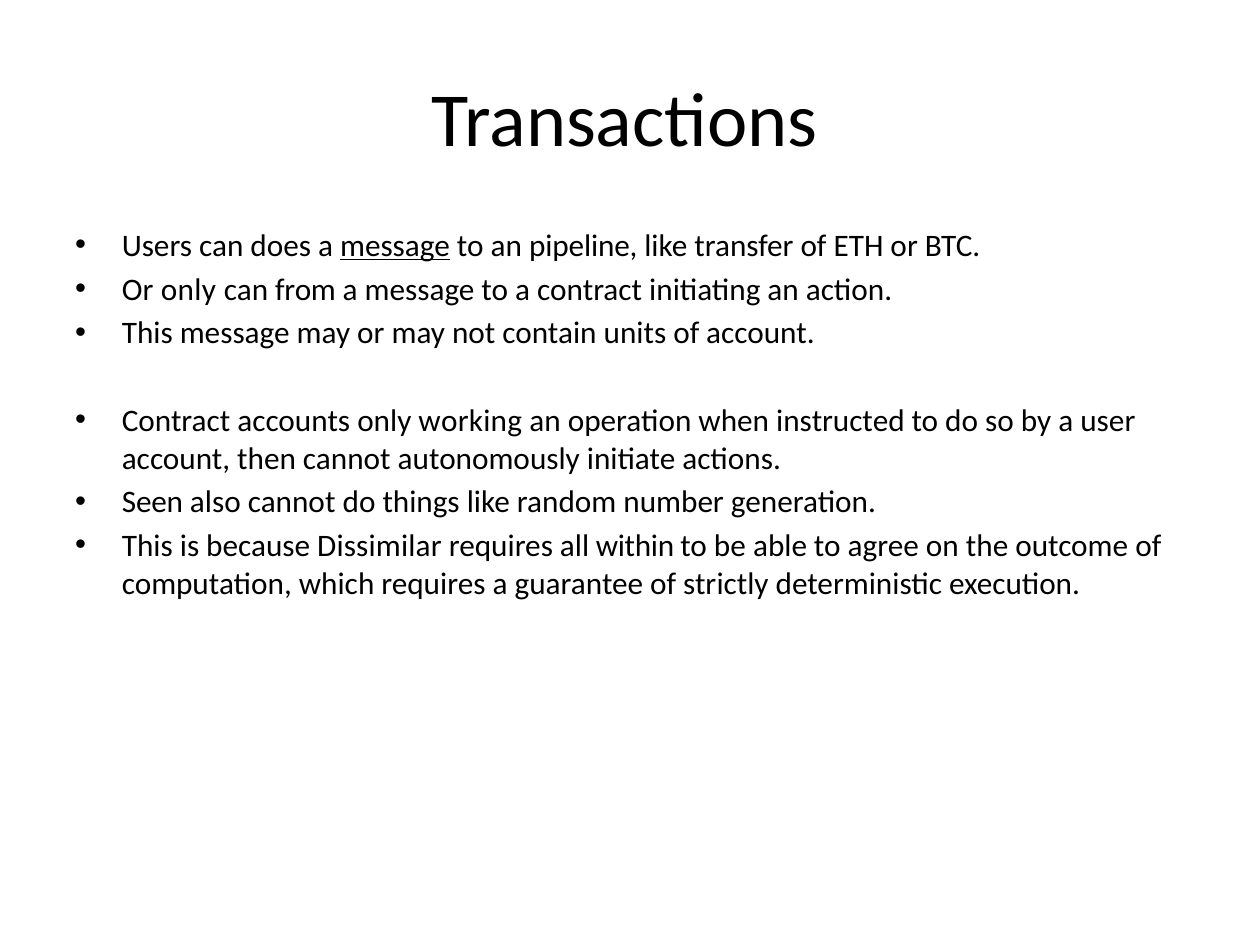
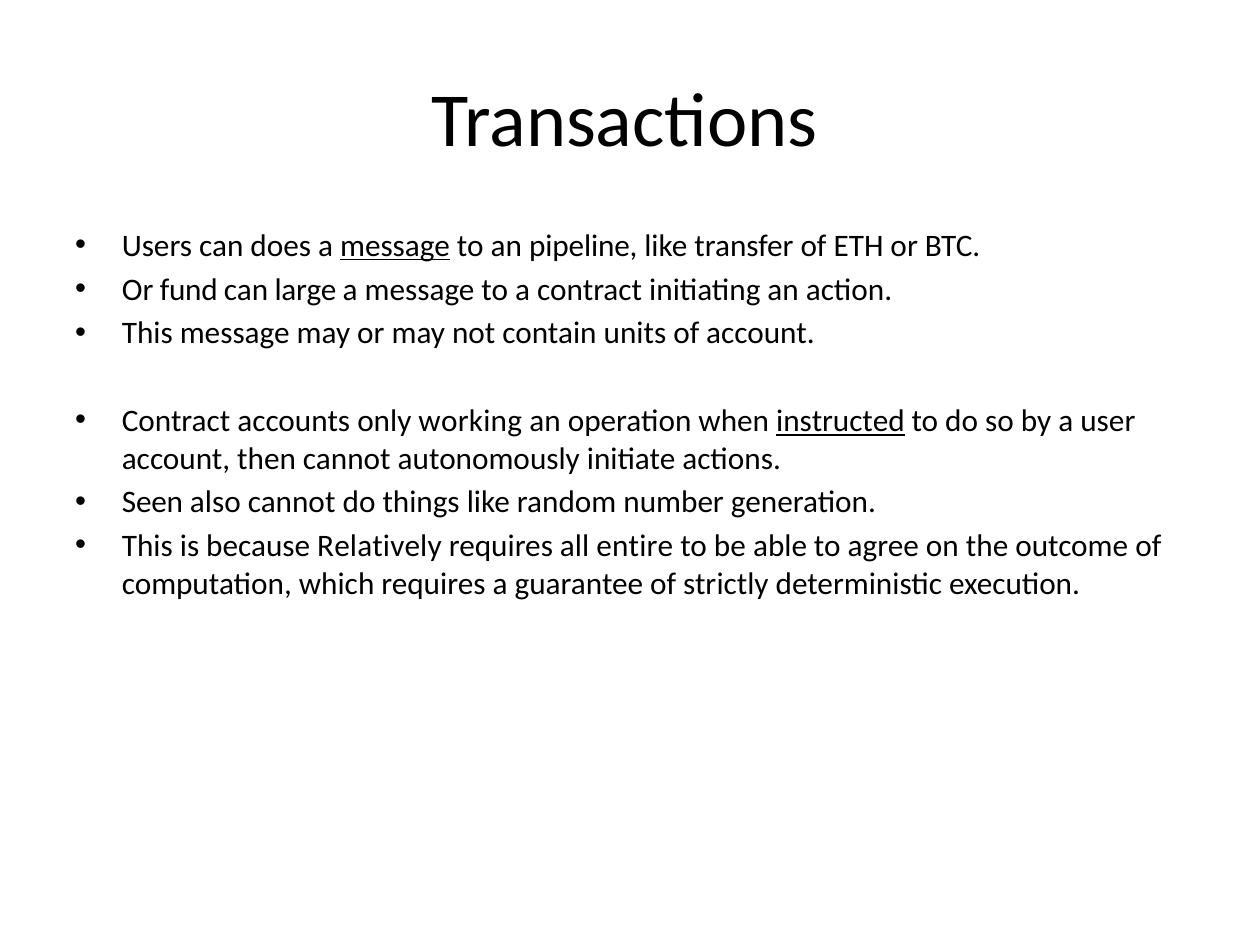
Or only: only -> fund
from: from -> large
instructed underline: none -> present
Dissimilar: Dissimilar -> Relatively
within: within -> entire
